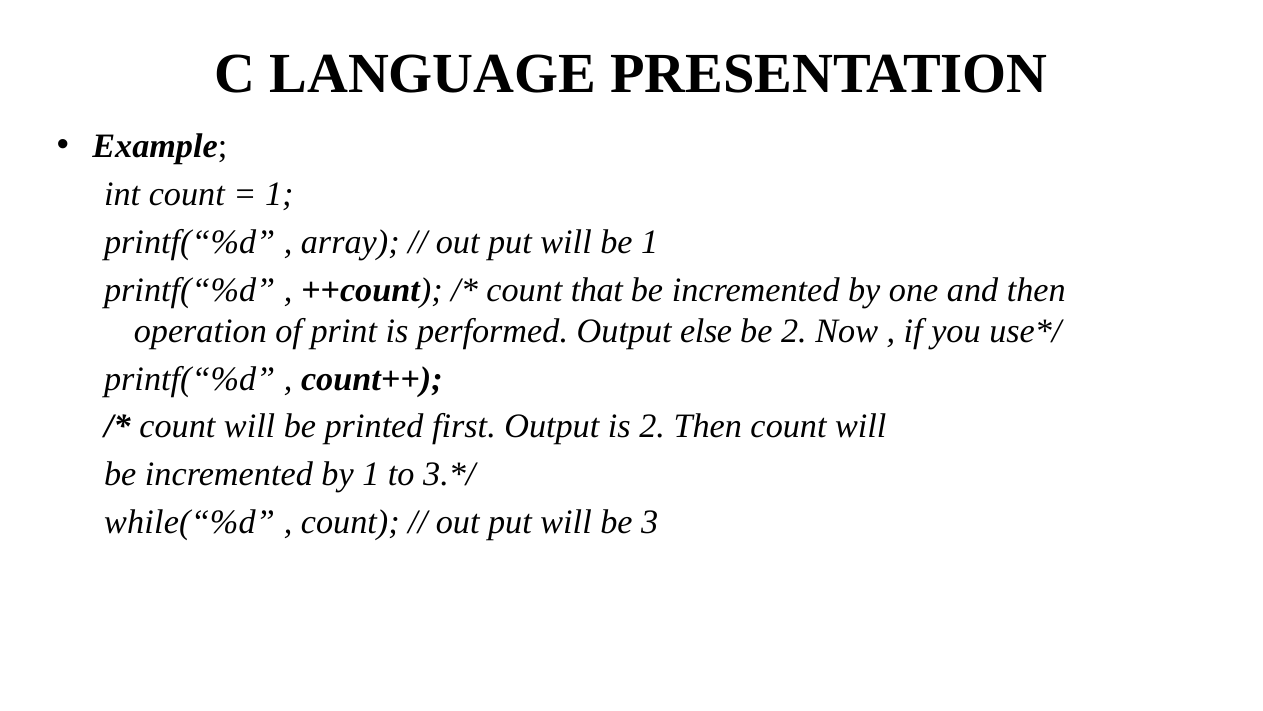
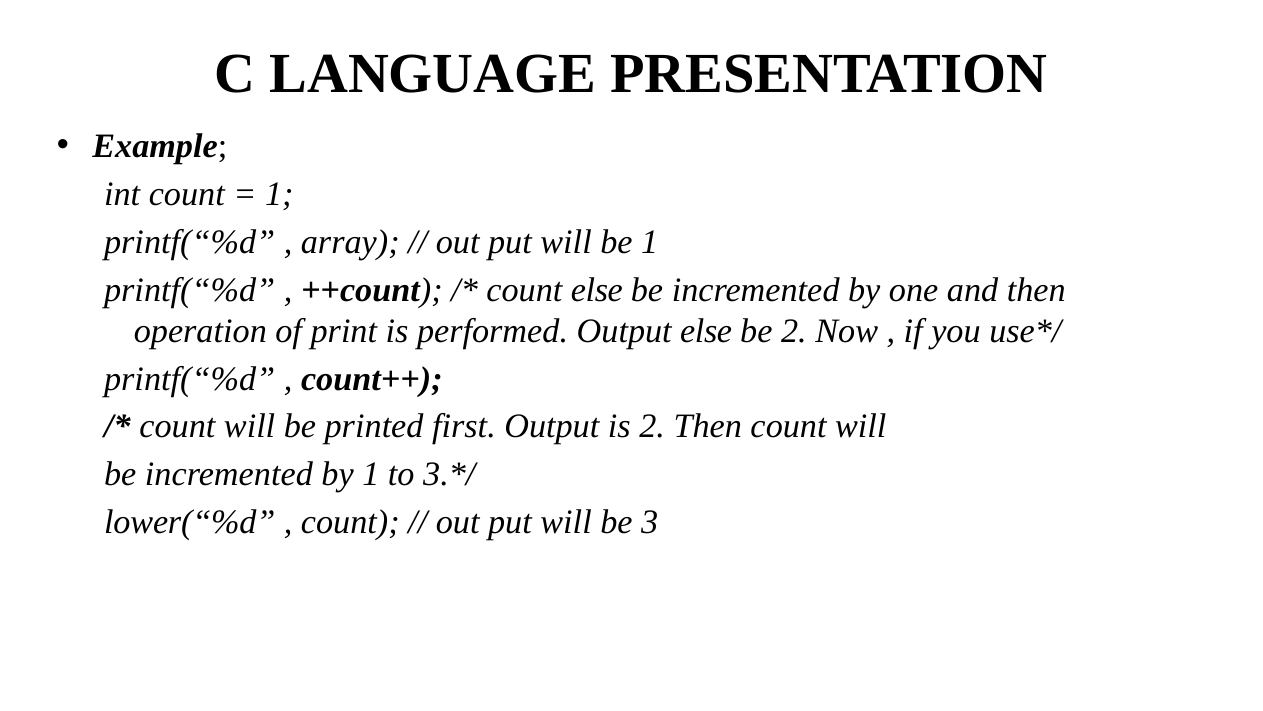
count that: that -> else
while(“%d: while(“%d -> lower(“%d
